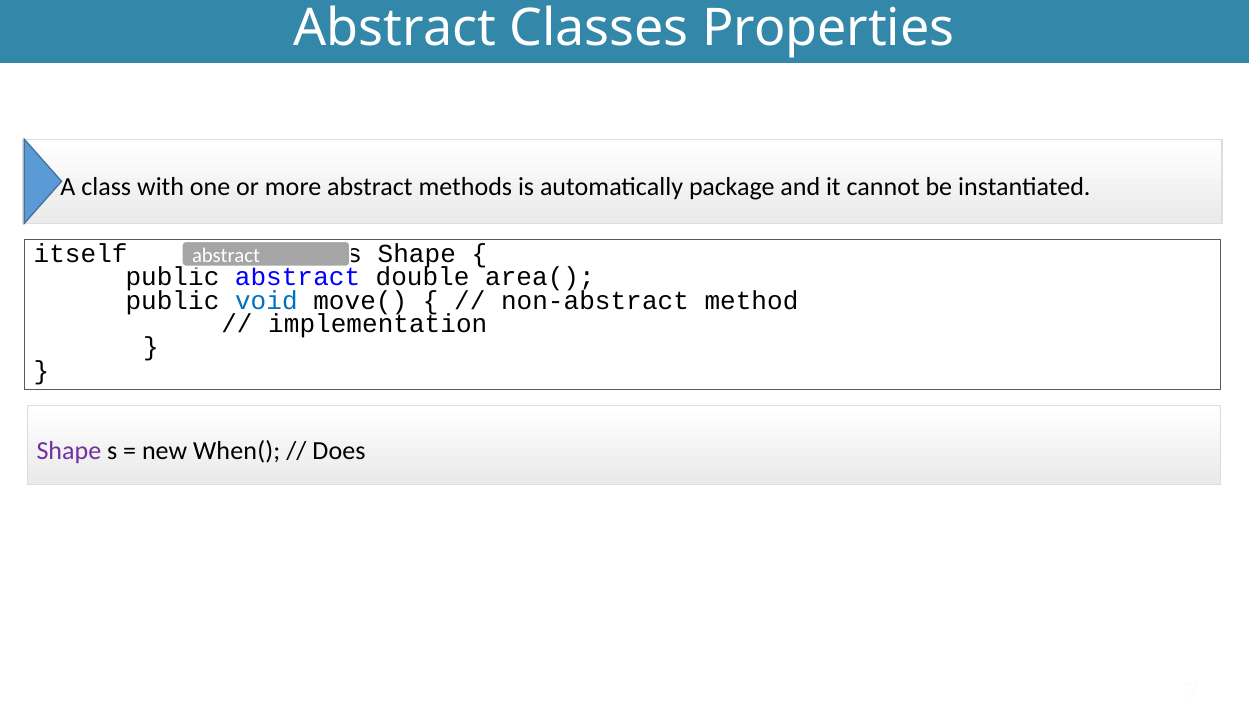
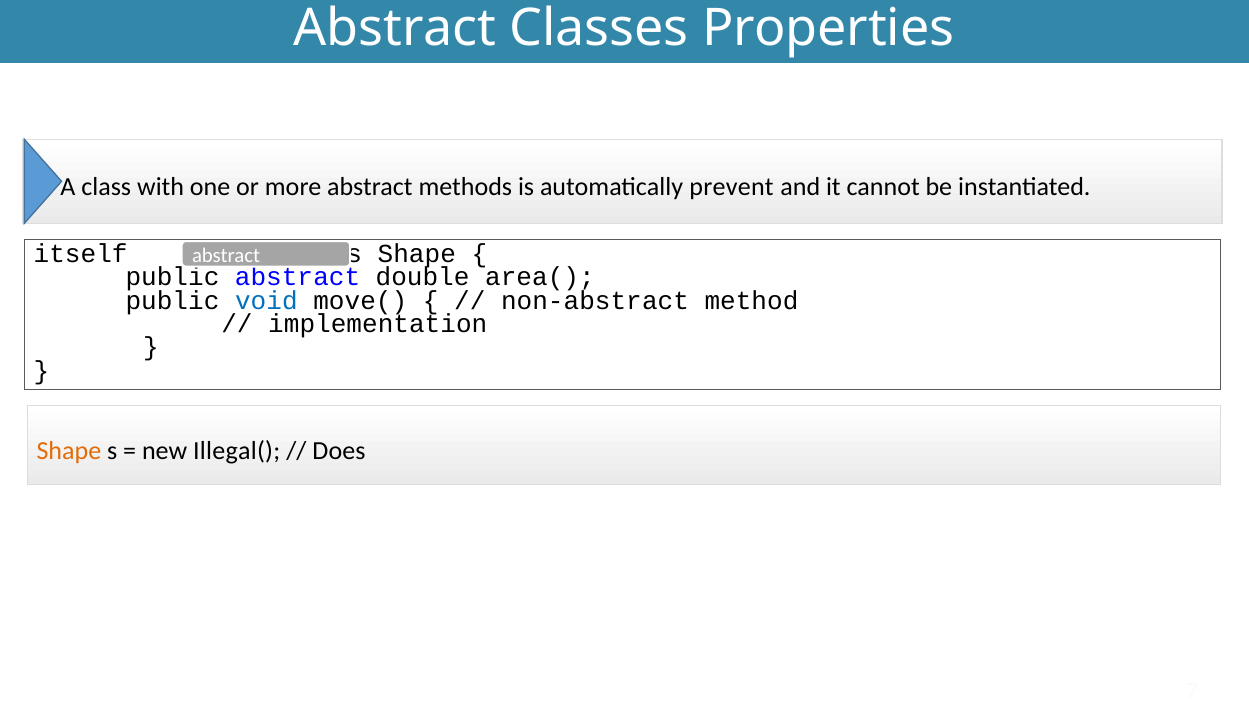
package: package -> prevent
Shape at (69, 451) colour: purple -> orange
When(: When( -> Illegal(
